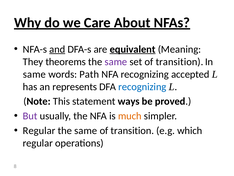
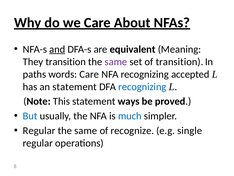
equivalent underline: present -> none
They theorems: theorems -> transition
same at (34, 74): same -> paths
words Path: Path -> Care
an represents: represents -> statement
But colour: purple -> blue
much colour: orange -> blue
transition at (132, 130): transition -> recognize
which: which -> single
